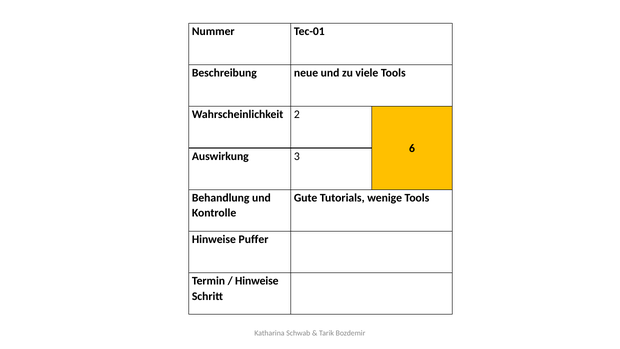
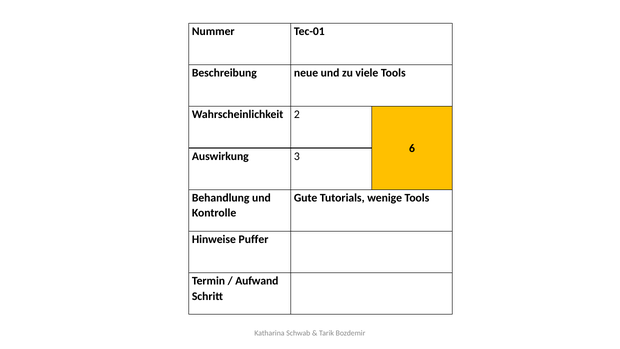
Hinweise at (257, 281): Hinweise -> Aufwand
